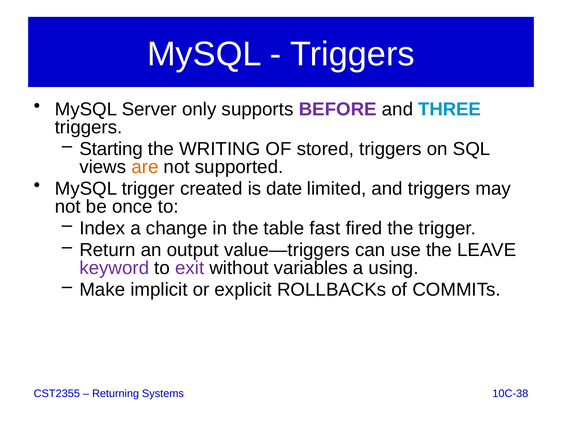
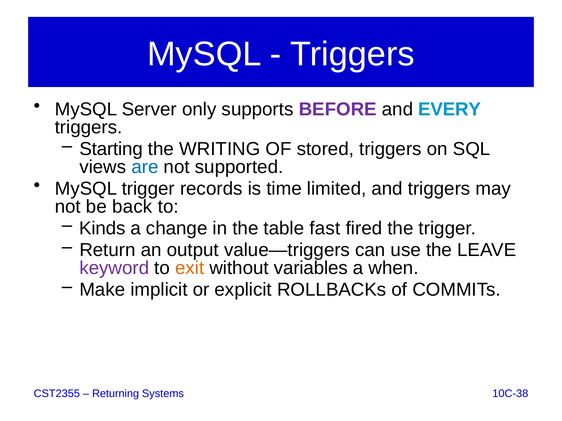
THREE: THREE -> EVERY
are colour: orange -> blue
created: created -> records
date: date -> time
once: once -> back
Index: Index -> Kinds
exit colour: purple -> orange
using: using -> when
